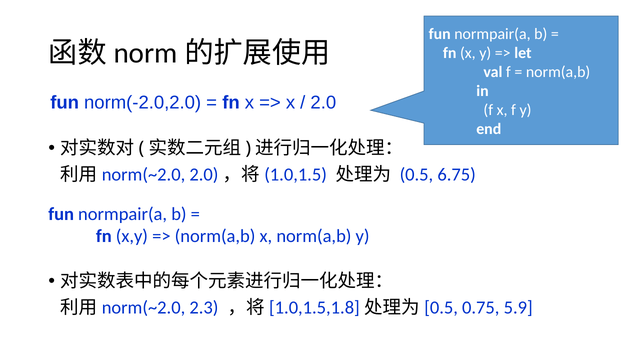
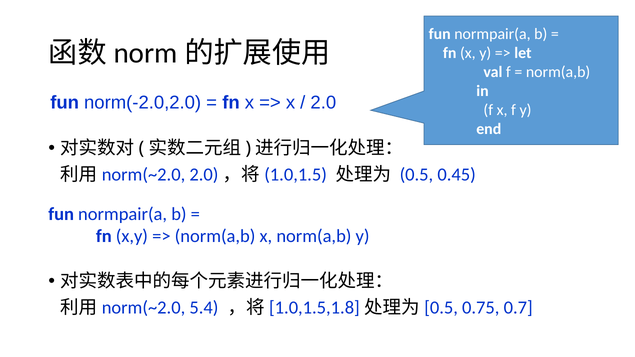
6.75: 6.75 -> 0.45
2.3: 2.3 -> 5.4
5.9: 5.9 -> 0.7
